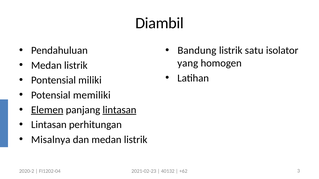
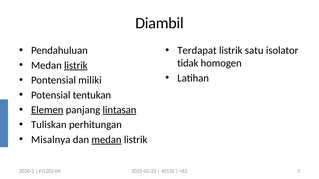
Bandung: Bandung -> Terdapat
yang: yang -> tidak
listrik at (76, 65) underline: none -> present
memiliki: memiliki -> tentukan
Lintasan at (49, 125): Lintasan -> Tuliskan
medan at (106, 140) underline: none -> present
